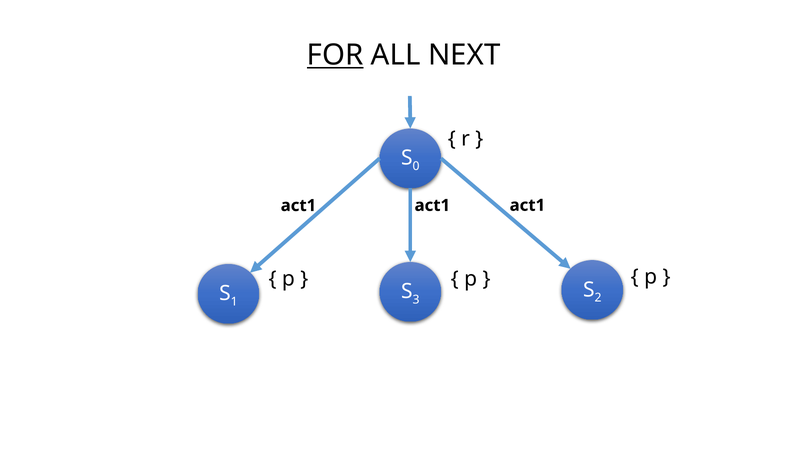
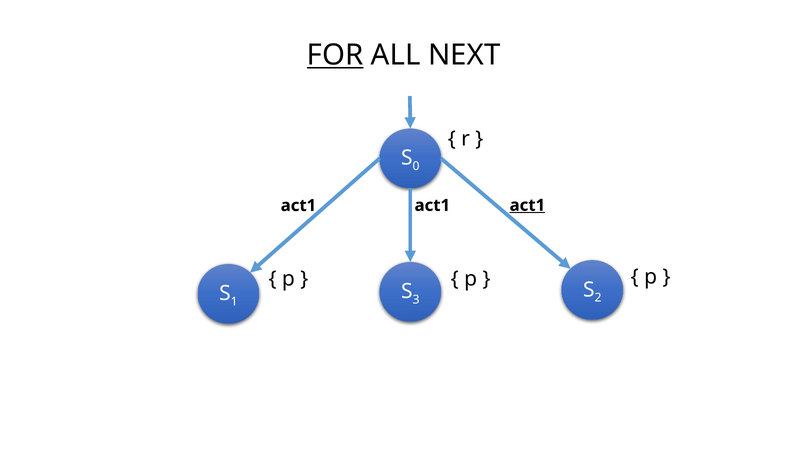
act1 at (527, 205) underline: none -> present
